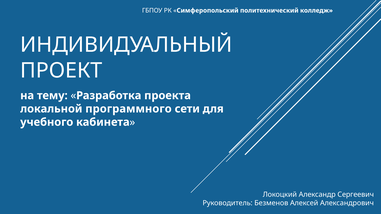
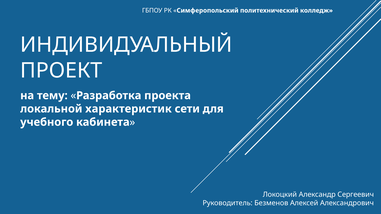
программного: программного -> характеристик
